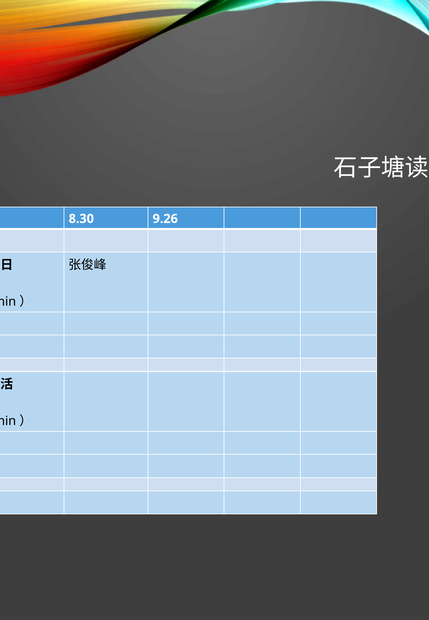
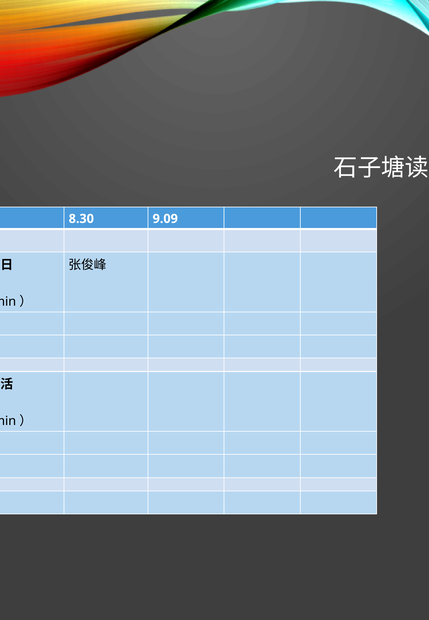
9.26: 9.26 -> 9.09
